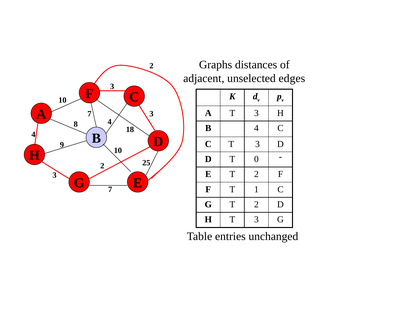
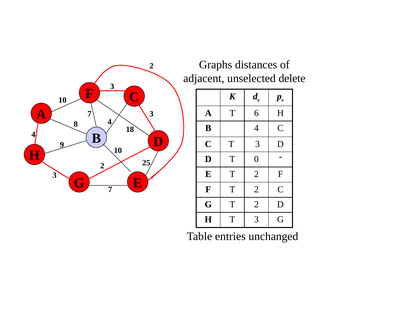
edges: edges -> delete
A T 3: 3 -> 6
F T 1: 1 -> 2
